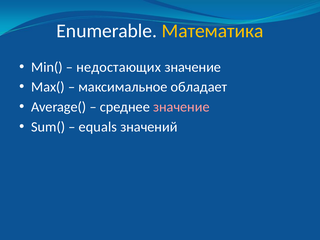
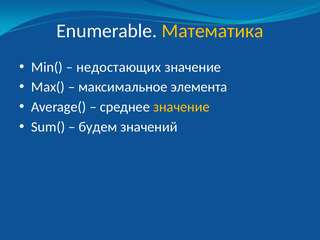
обладает: обладает -> элемента
значение at (181, 107) colour: pink -> yellow
equals: equals -> будем
